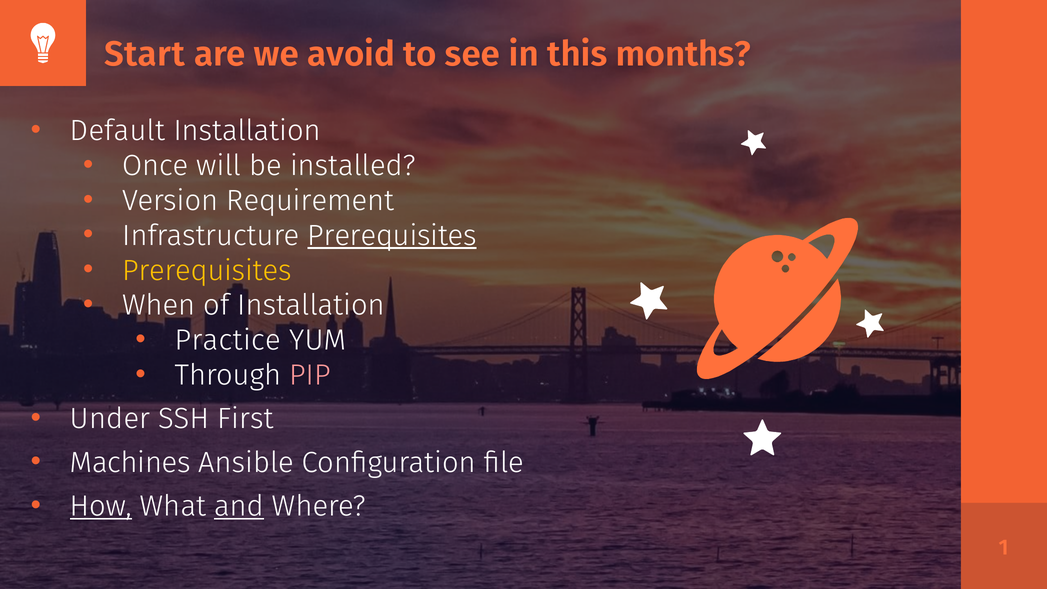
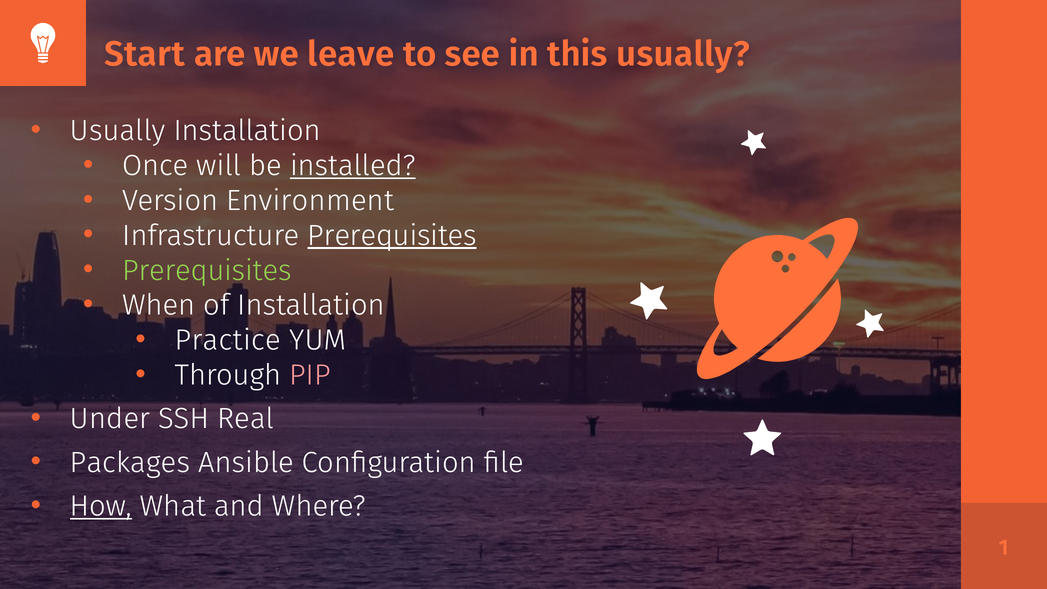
avoid: avoid -> leave
this months: months -> usually
Default at (118, 131): Default -> Usually
installed underline: none -> present
Requirement: Requirement -> Environment
Prerequisites at (207, 270) colour: yellow -> light green
First: First -> Real
Machines: Machines -> Packages
and underline: present -> none
